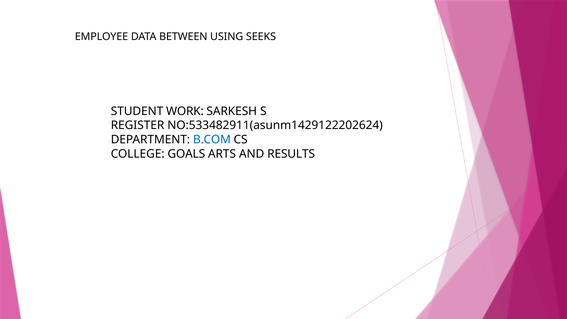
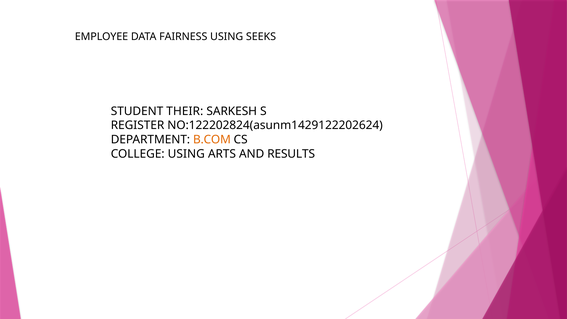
BETWEEN: BETWEEN -> FAIRNESS
WORK: WORK -> THEIR
NO:533482911(asunm1429122202624: NO:533482911(asunm1429122202624 -> NO:122202824(asunm1429122202624
B.COM colour: blue -> orange
COLLEGE GOALS: GOALS -> USING
